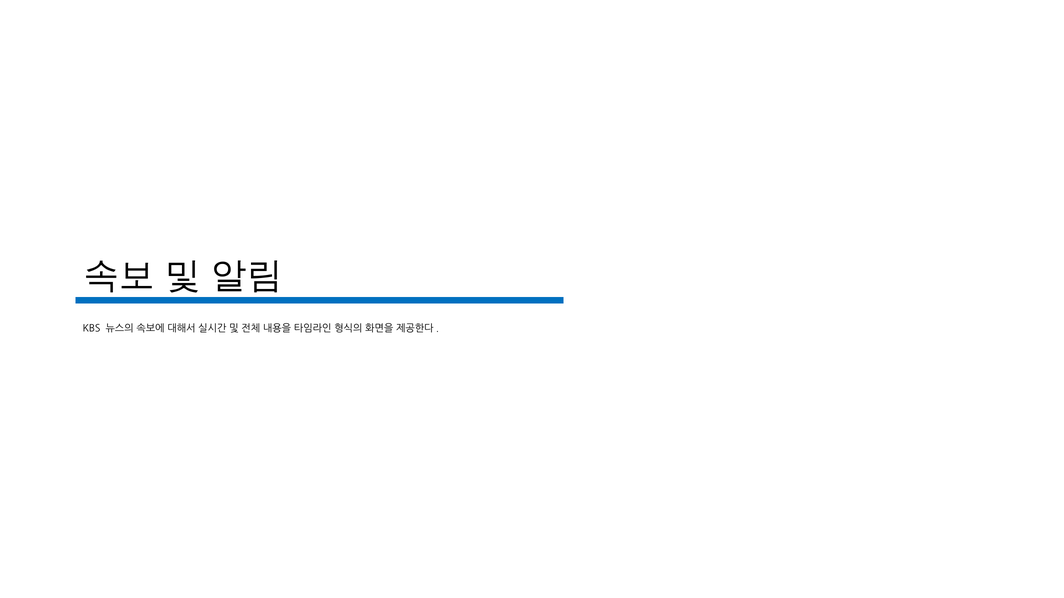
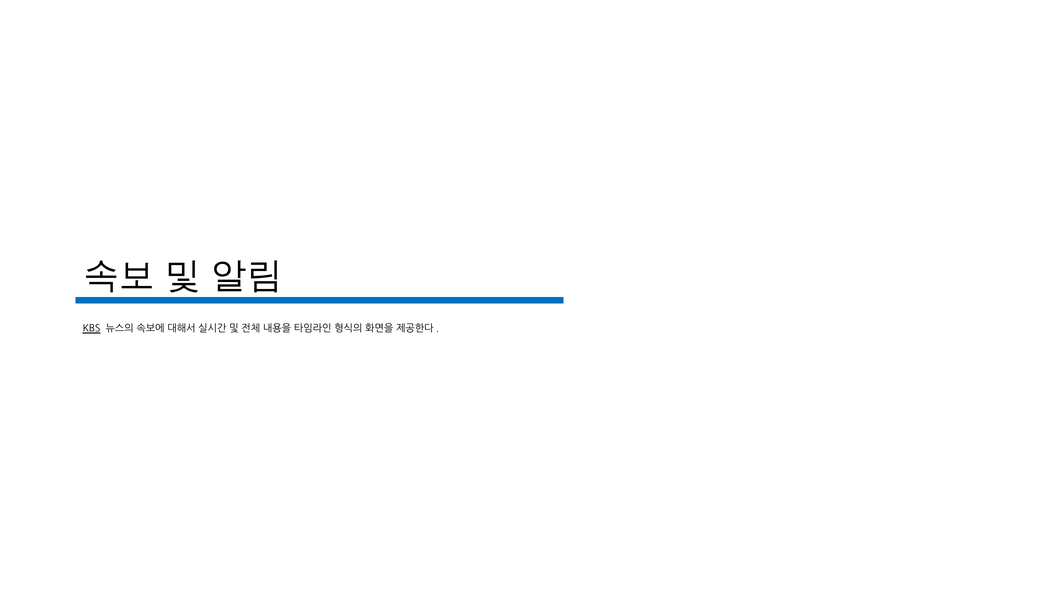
KBS underline: none -> present
